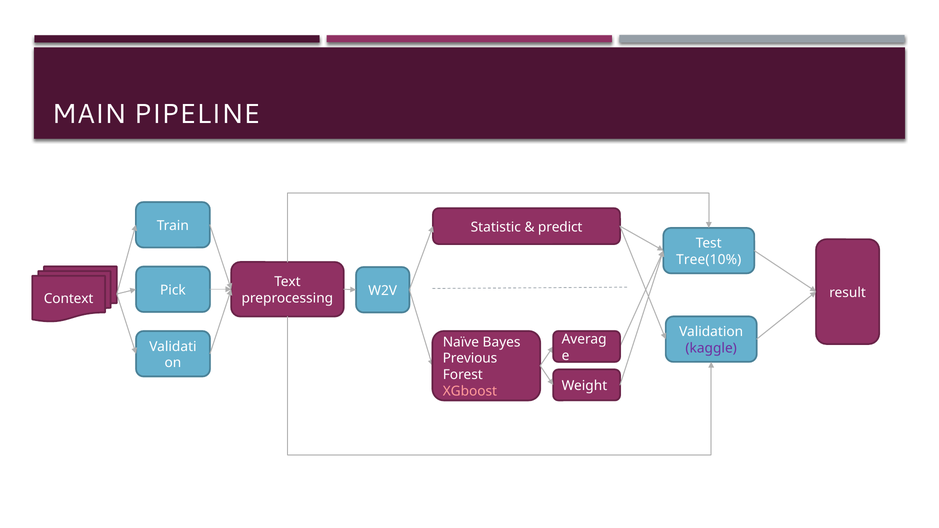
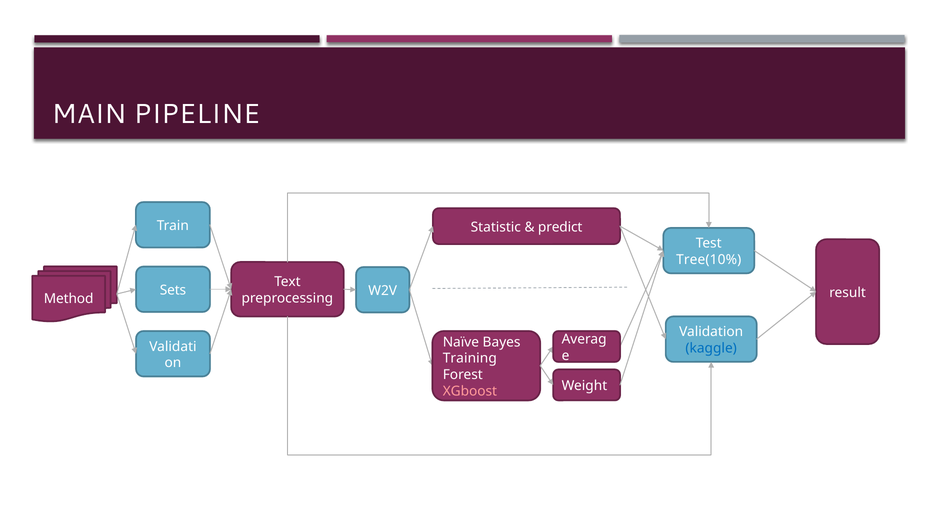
Pick: Pick -> Sets
Context: Context -> Method
kaggle colour: purple -> blue
Previous: Previous -> Training
